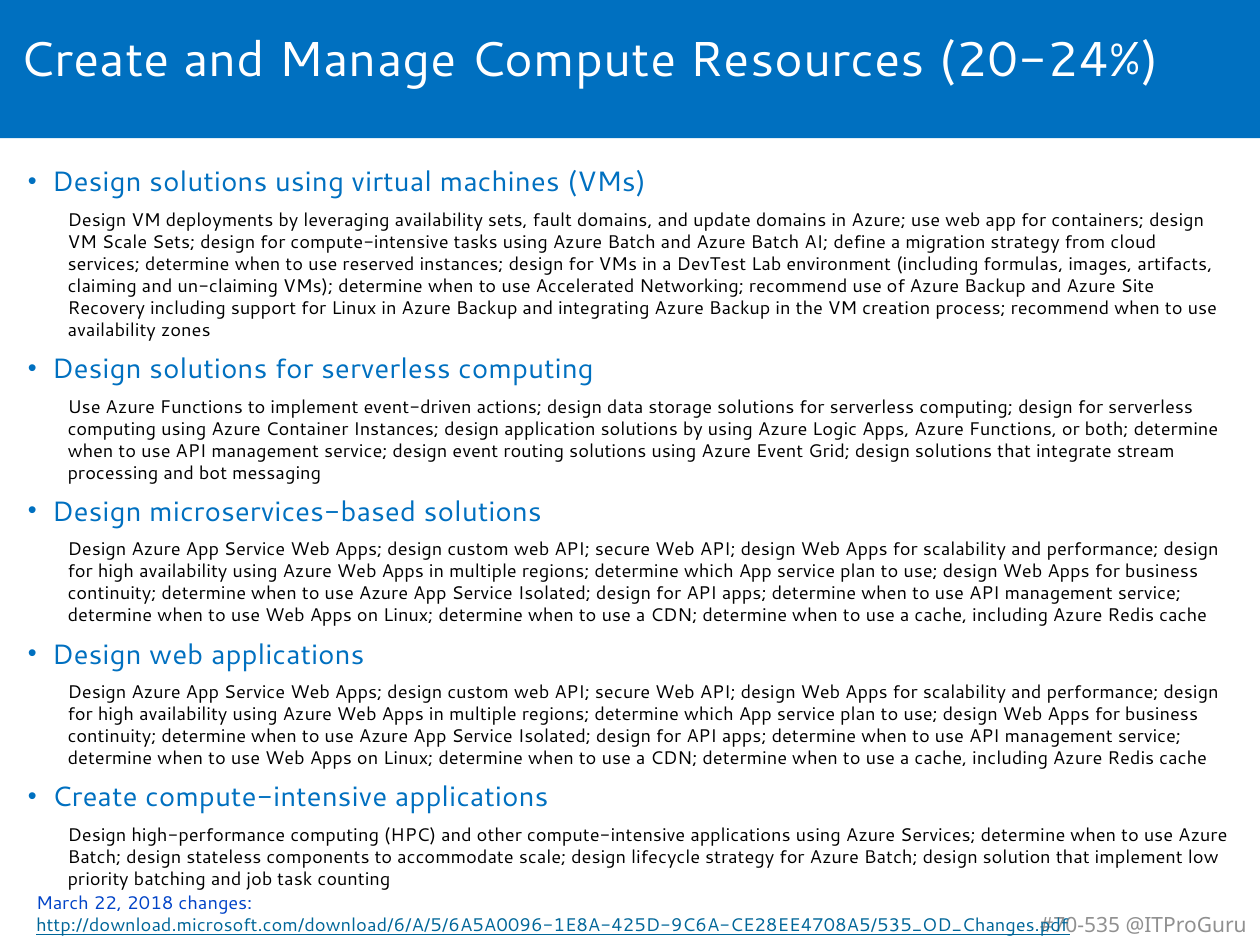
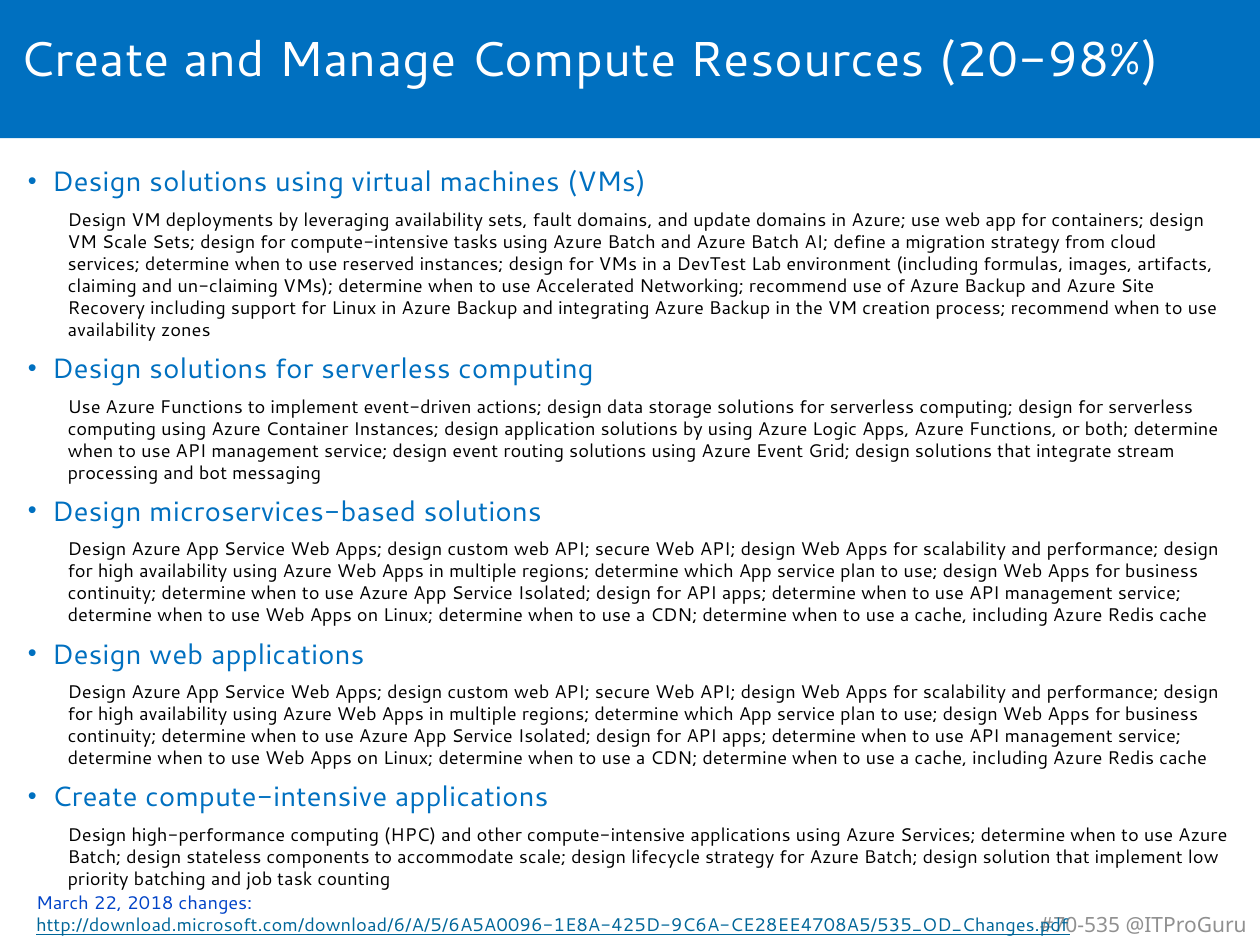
20-24%: 20-24% -> 20-98%
